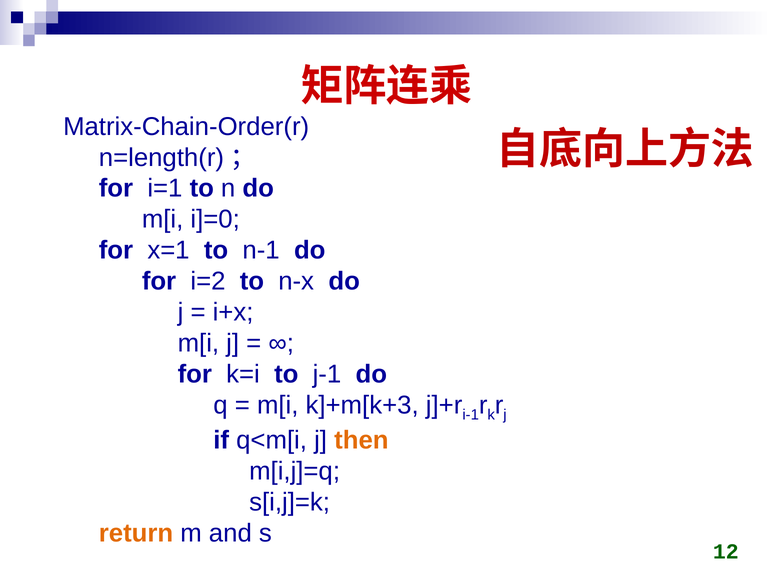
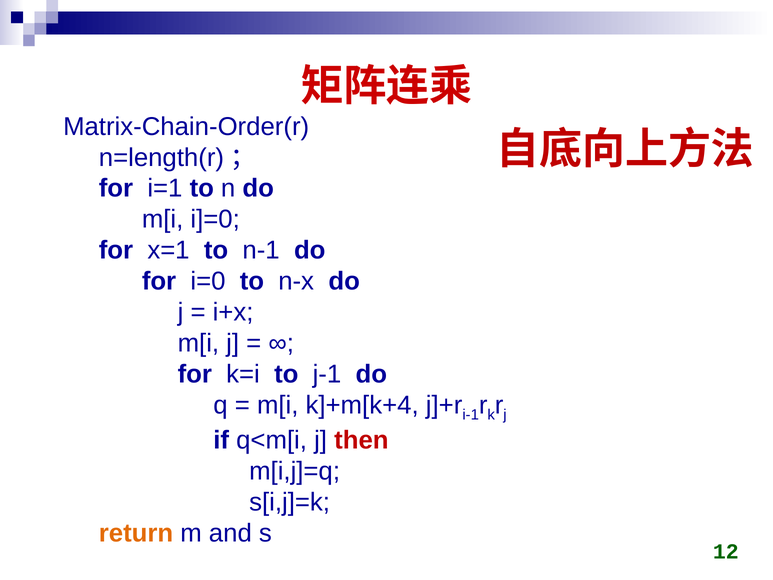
i=2: i=2 -> i=0
k]+m[k+3: k]+m[k+3 -> k]+m[k+4
then colour: orange -> red
